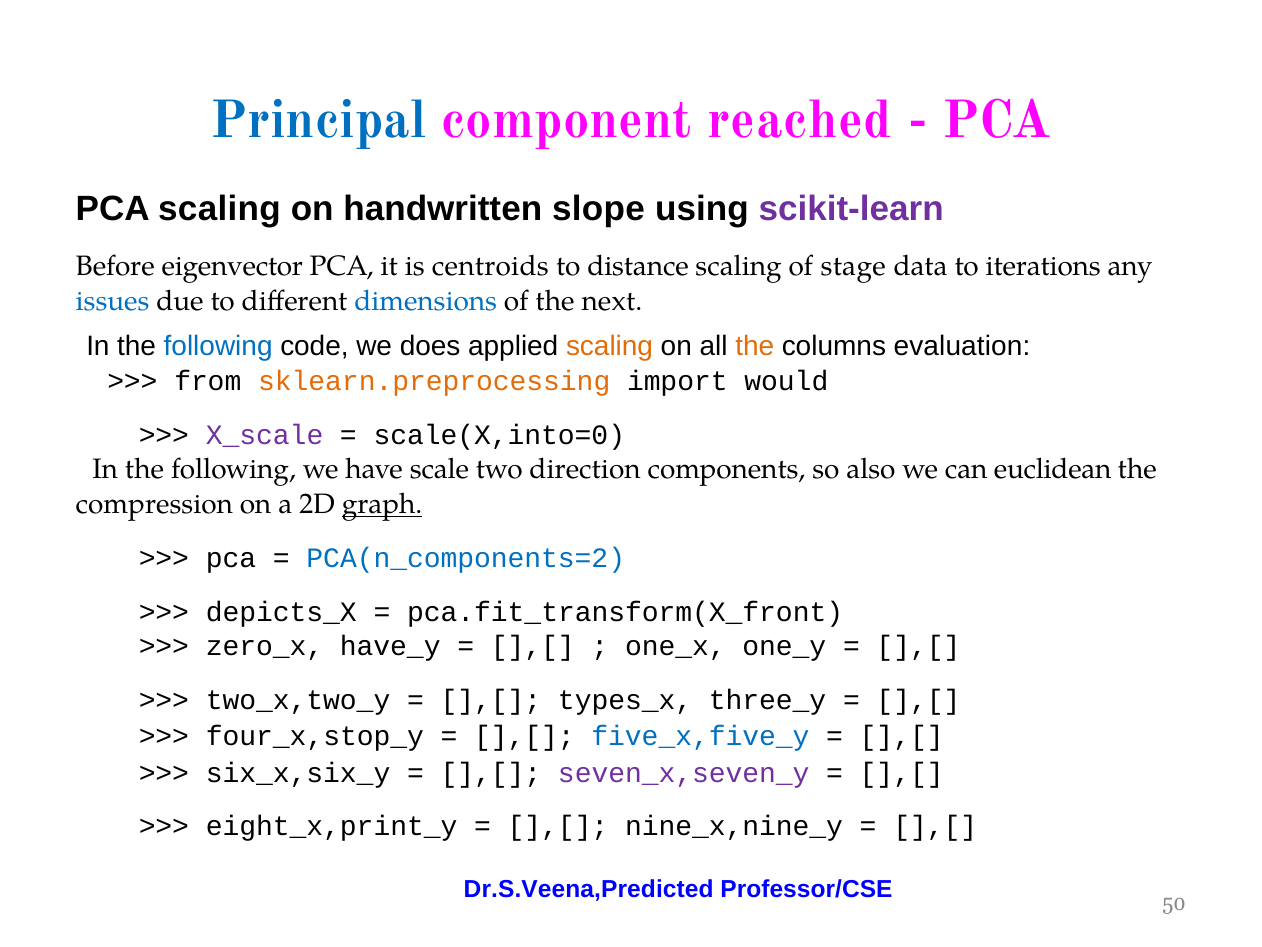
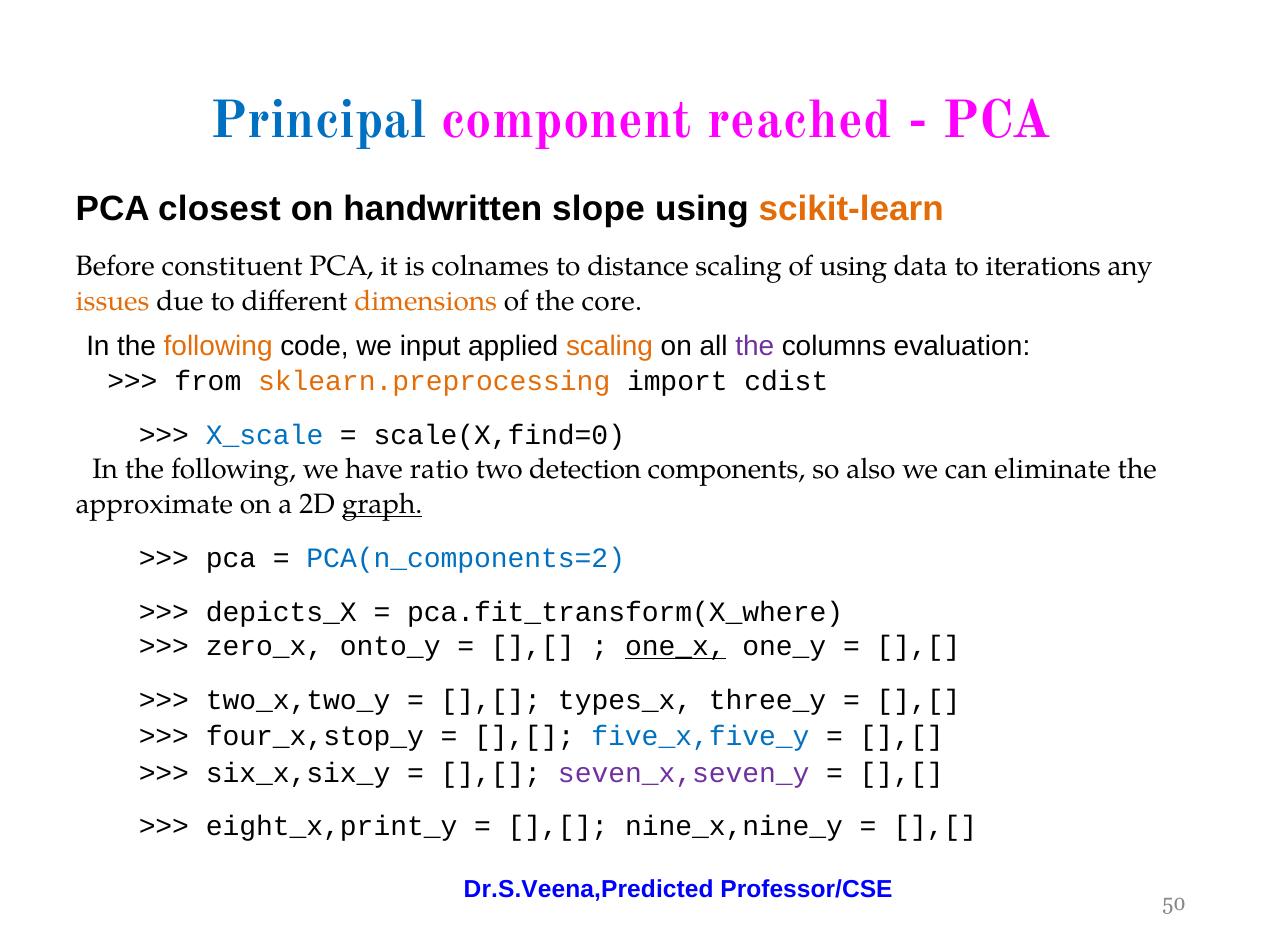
PCA scaling: scaling -> closest
scikit-learn colour: purple -> orange
eigenvector: eigenvector -> constituent
centroids: centroids -> colnames
of stage: stage -> using
issues colour: blue -> orange
dimensions colour: blue -> orange
next: next -> core
following at (218, 346) colour: blue -> orange
does: does -> input
the at (755, 346) colour: orange -> purple
would: would -> cdist
X_scale colour: purple -> blue
scale(X,into=0: scale(X,into=0 -> scale(X,find=0
scale: scale -> ratio
direction: direction -> detection
euclidean: euclidean -> eliminate
compression: compression -> approximate
pca.fit_transform(X_front: pca.fit_transform(X_front -> pca.fit_transform(X_where
have_y: have_y -> onto_y
one_x underline: none -> present
